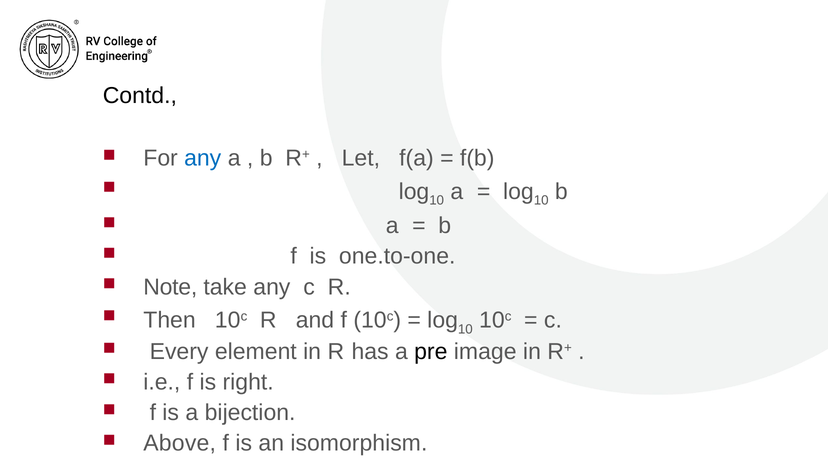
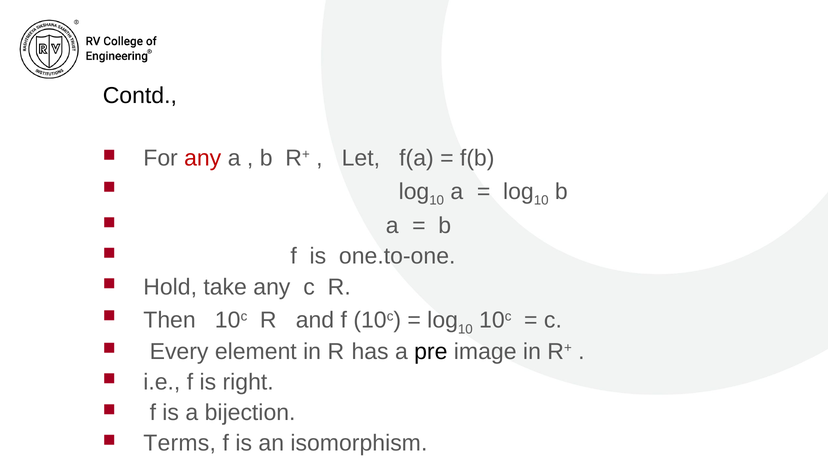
any at (203, 158) colour: blue -> red
Note: Note -> Hold
Above: Above -> Terms
